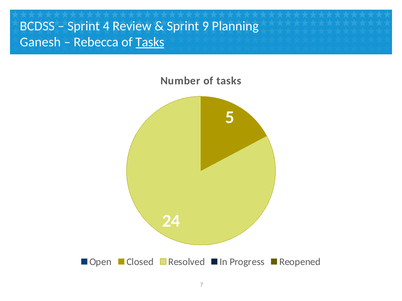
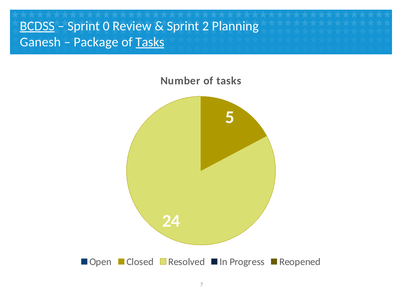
BCDSS underline: none -> present
4: 4 -> 0
9: 9 -> 2
Rebecca: Rebecca -> Package
